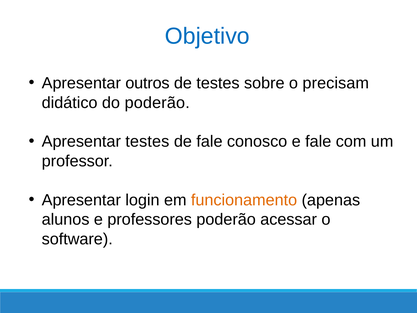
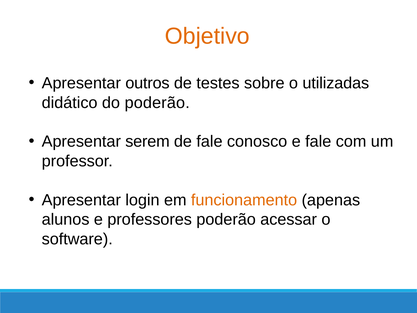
Objetivo colour: blue -> orange
precisam: precisam -> utilizadas
Apresentar testes: testes -> serem
